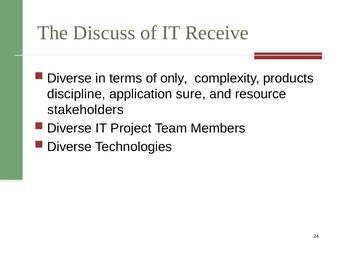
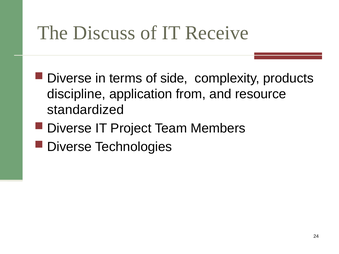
only: only -> side
sure: sure -> from
stakeholders: stakeholders -> standardized
